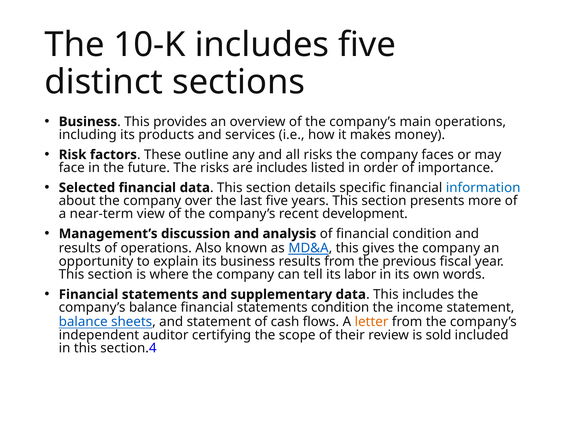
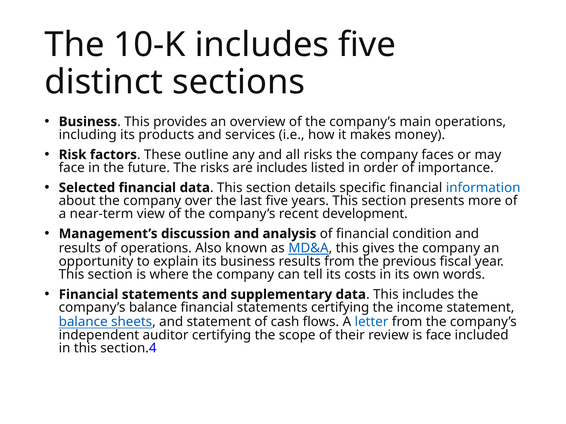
labor: labor -> costs
statements condition: condition -> certifying
letter colour: orange -> blue
is sold: sold -> face
